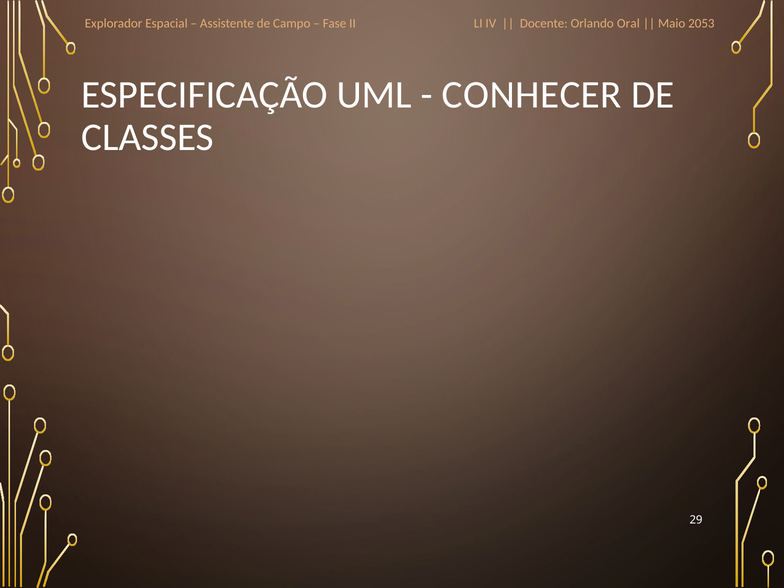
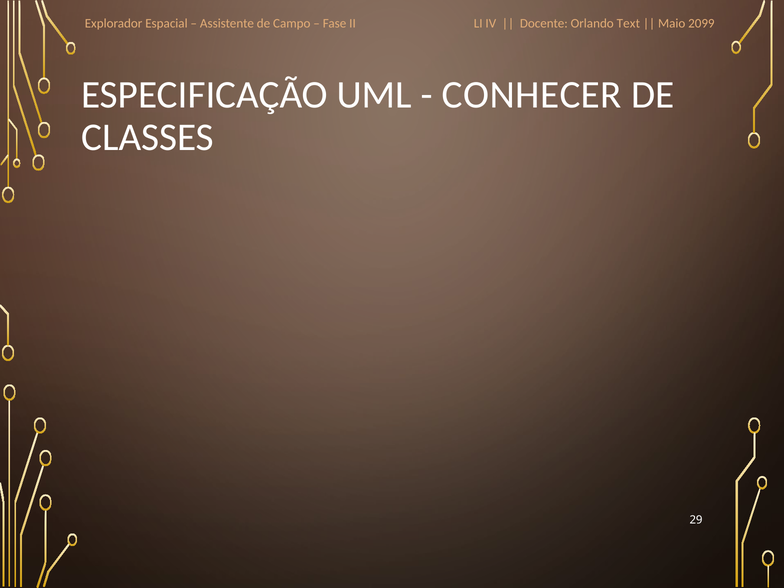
Oral: Oral -> Text
2053: 2053 -> 2099
